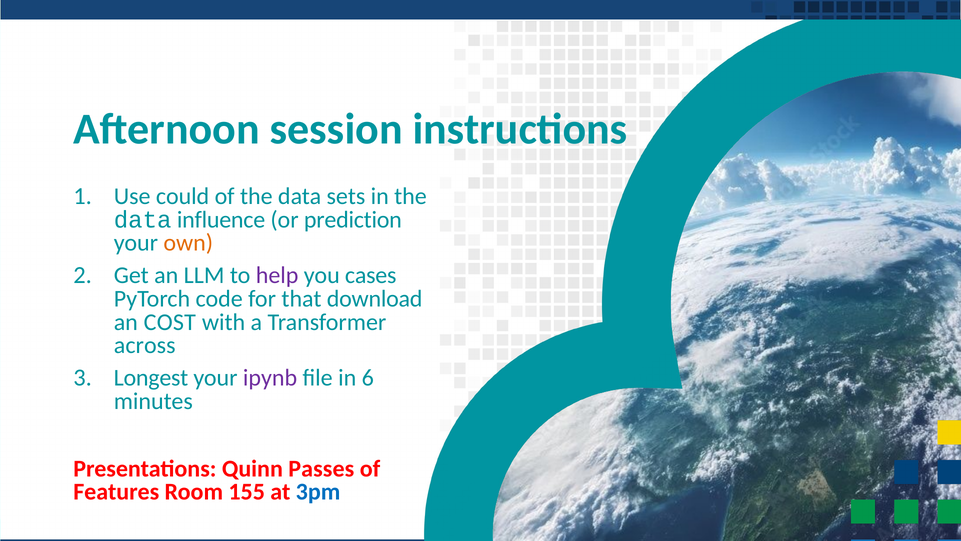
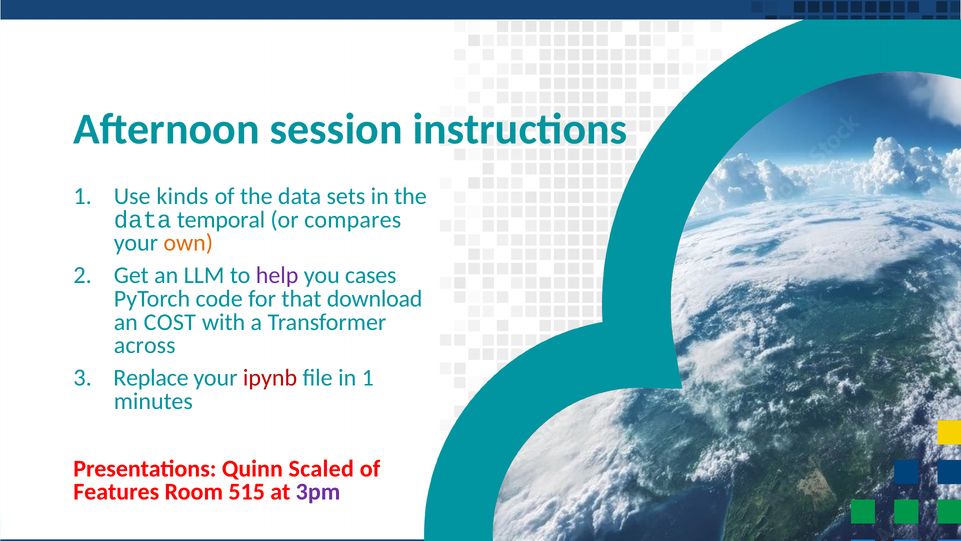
could: could -> kinds
influence: influence -> temporal
prediction: prediction -> compares
Longest: Longest -> Replace
ipynb colour: purple -> red
in 6: 6 -> 1
Passes: Passes -> Scaled
155: 155 -> 515
3pm colour: blue -> purple
